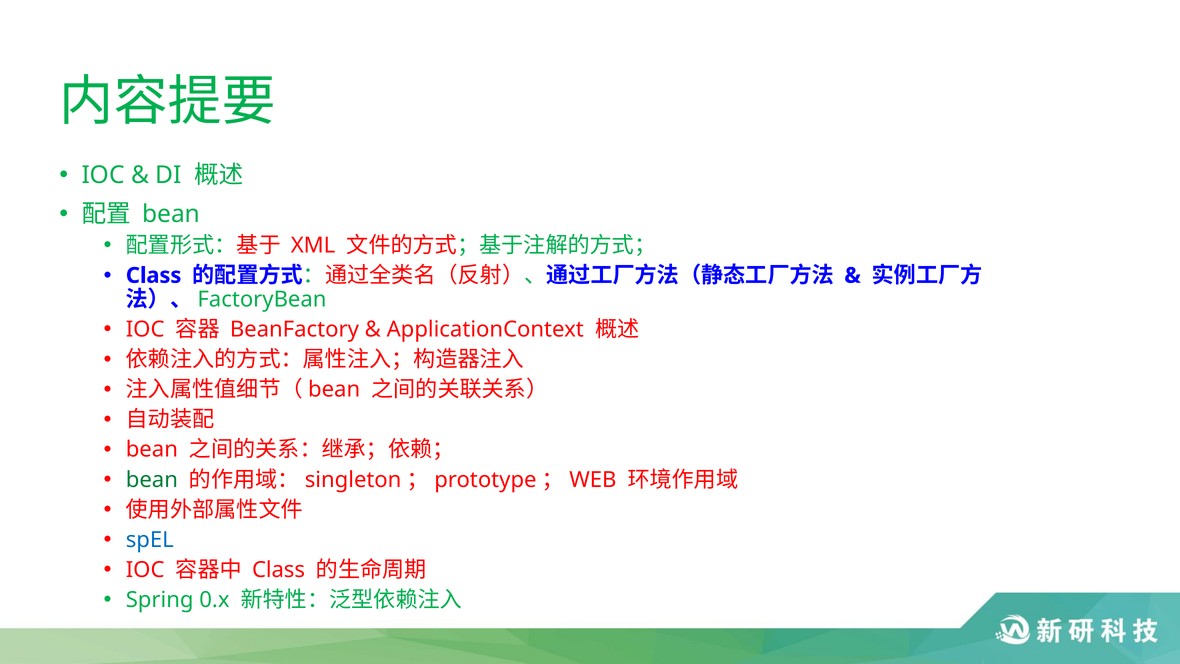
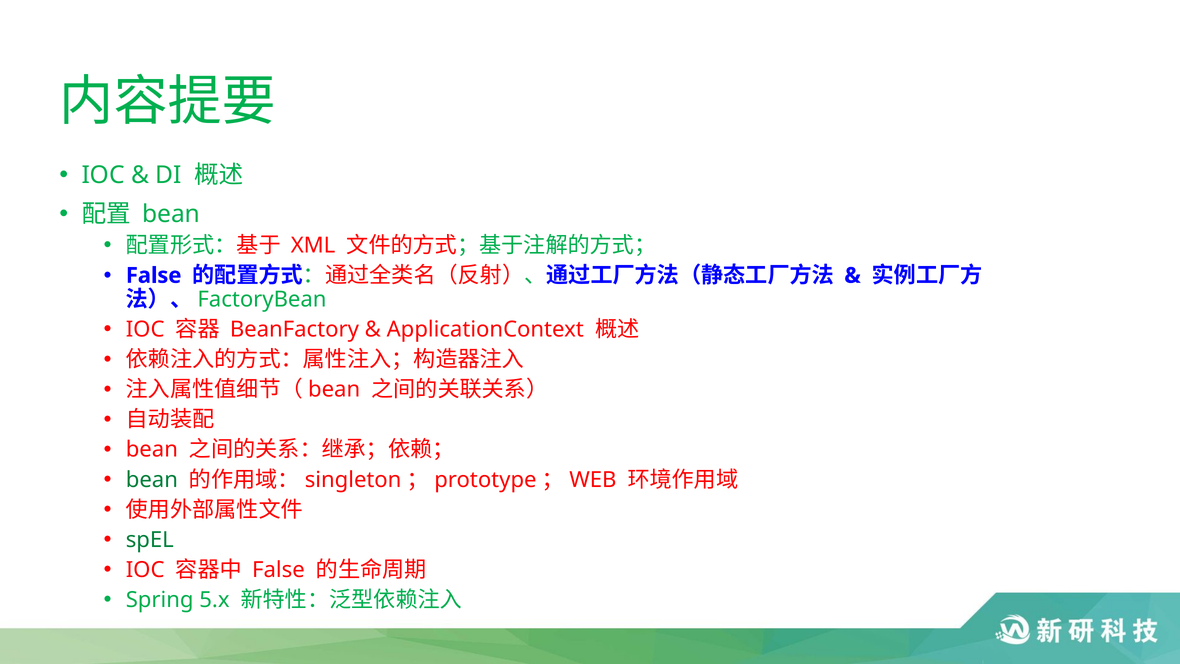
Class at (154, 275): Class -> False
spEL colour: blue -> green
Class at (278, 570): Class -> False
0.x: 0.x -> 5.x
